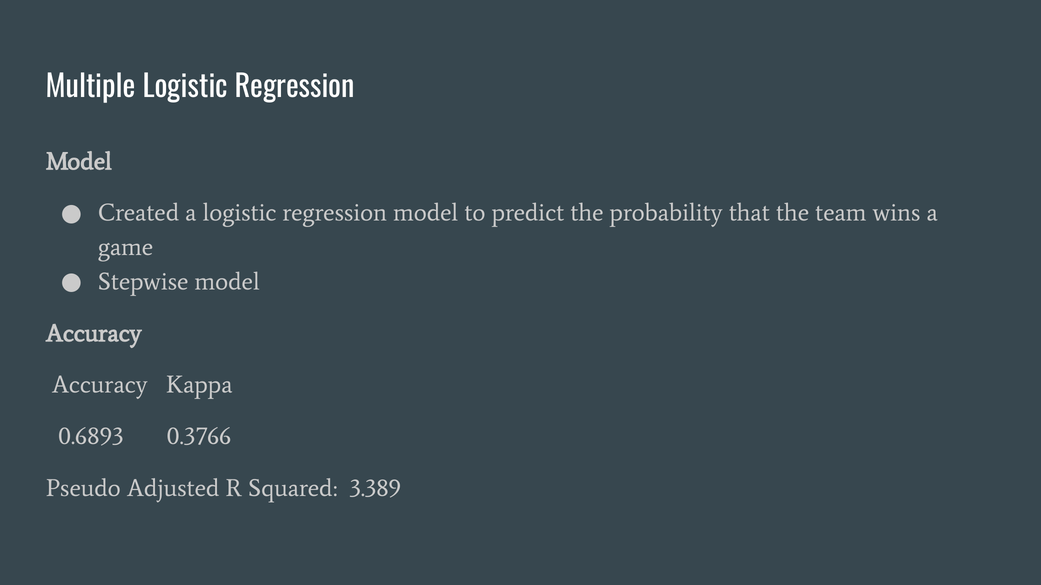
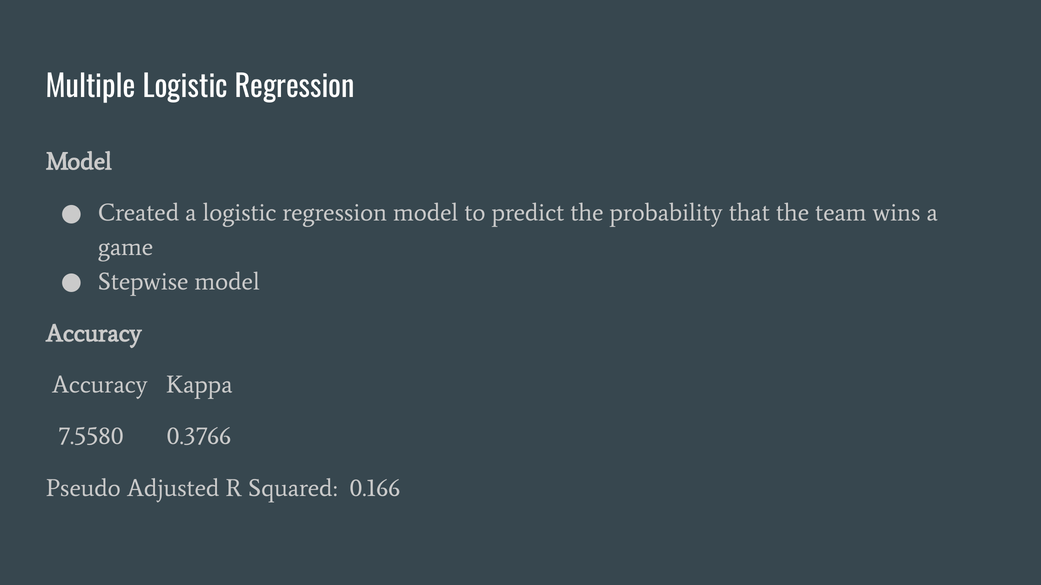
0.6893: 0.6893 -> 7.5580
3.389: 3.389 -> 0.166
